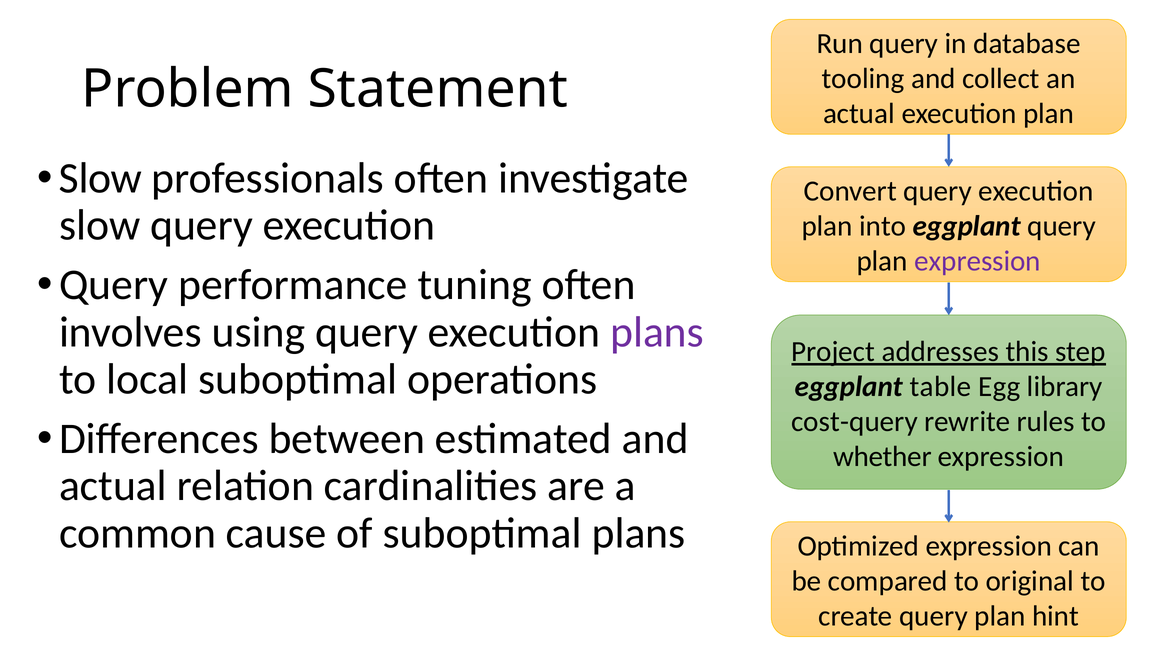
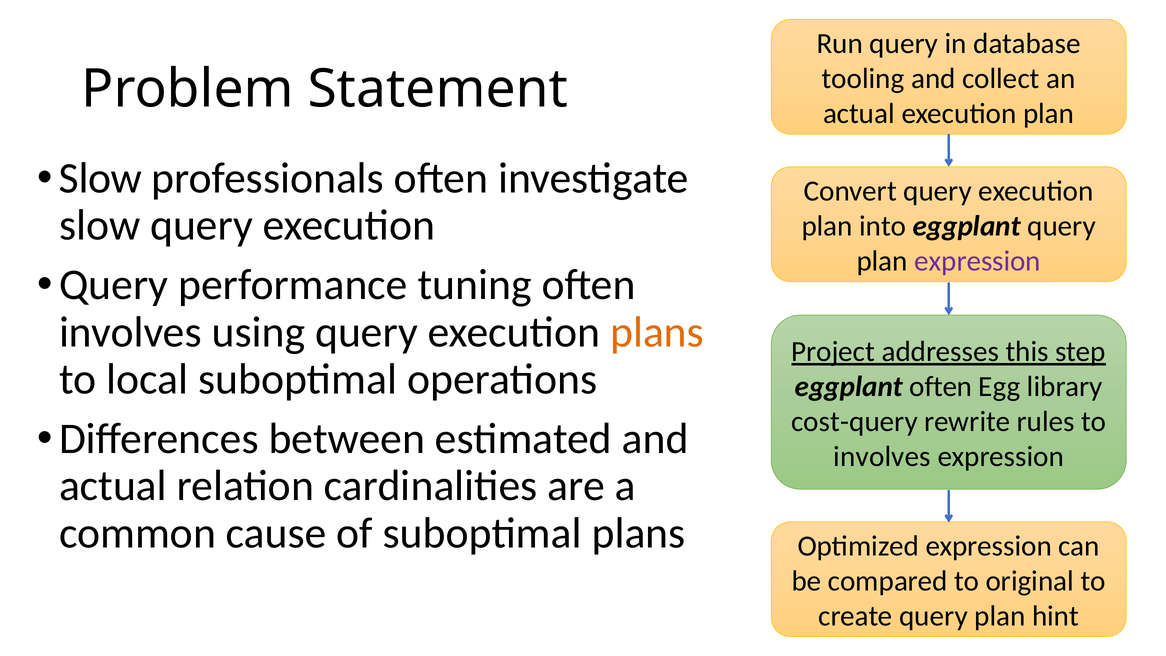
plans at (657, 332) colour: purple -> orange
eggplant table: table -> often
whether at (882, 457): whether -> involves
